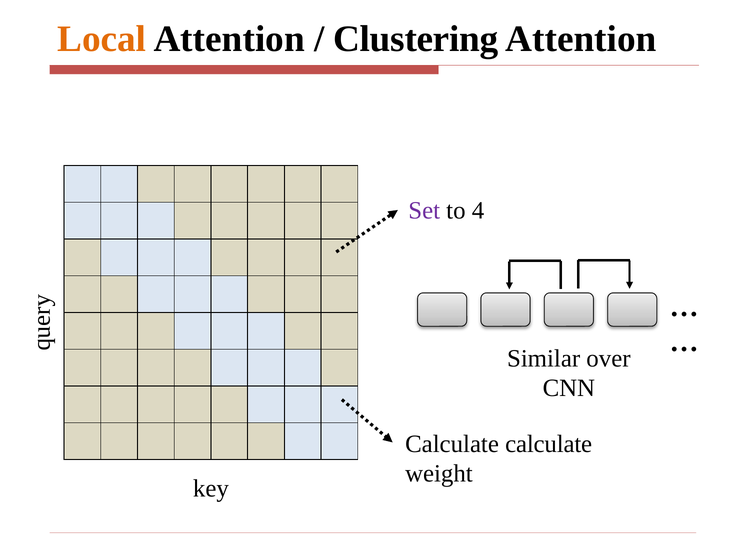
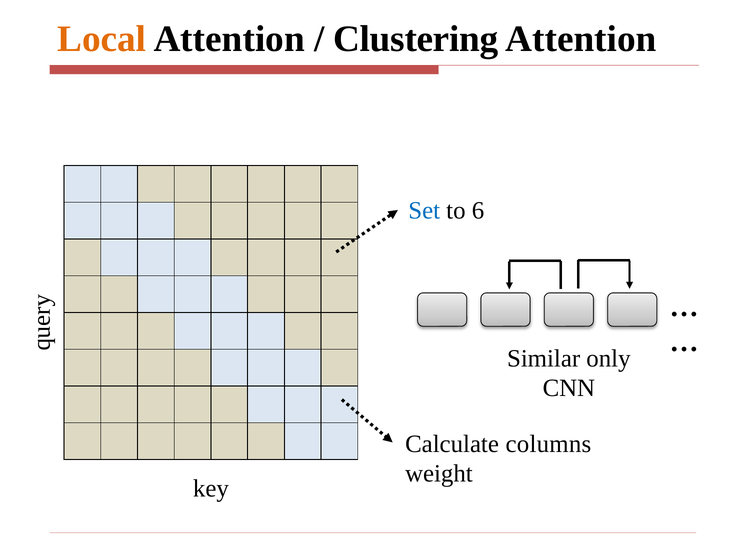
Set colour: purple -> blue
4: 4 -> 6
over: over -> only
Calculate calculate: calculate -> columns
